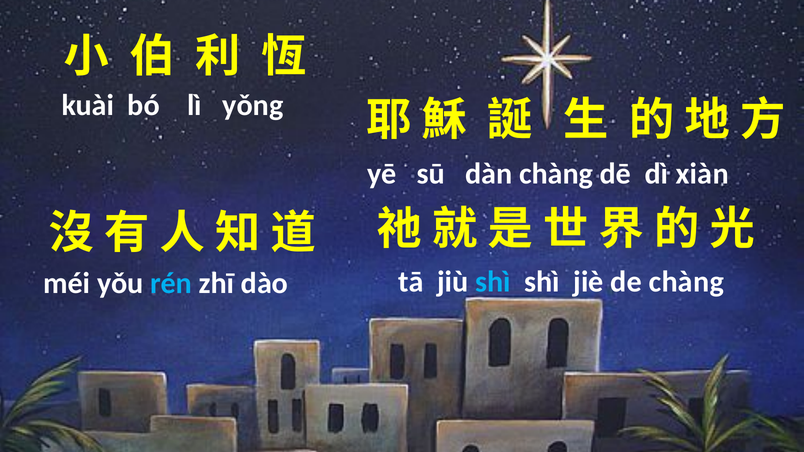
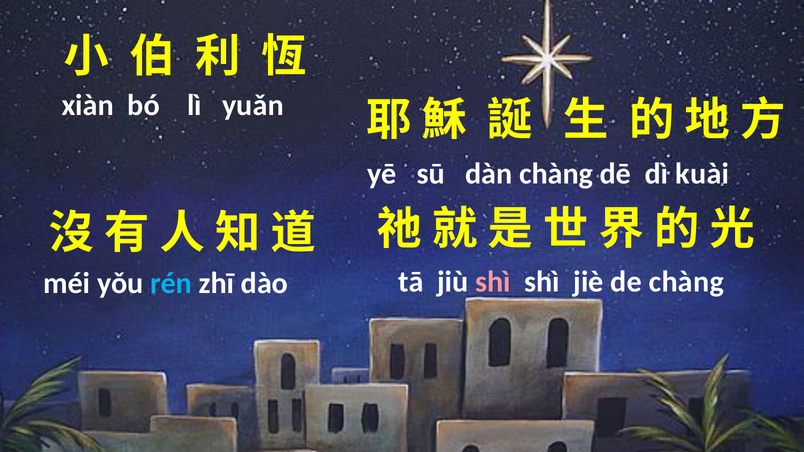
kuài: kuài -> xiàn
yǒng: yǒng -> yuǎn
xiàn: xiàn -> kuài
shì at (493, 282) colour: light blue -> pink
